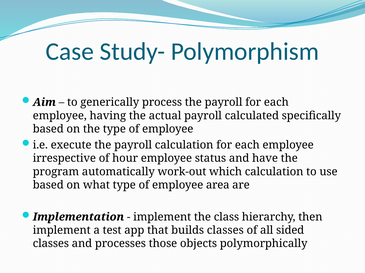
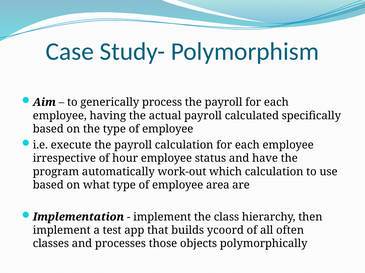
builds classes: classes -> ycoord
sided: sided -> often
